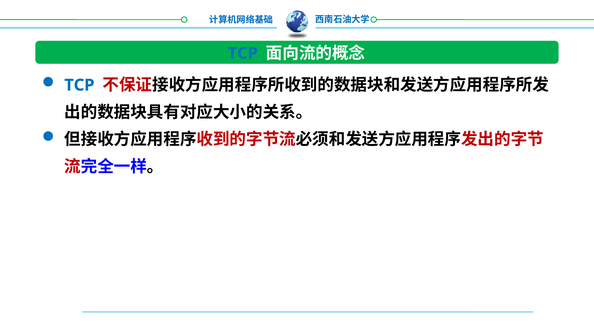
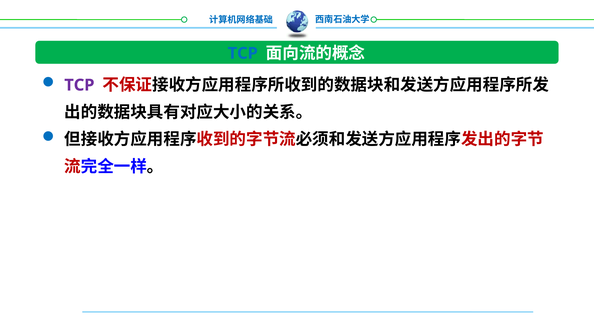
TCP at (79, 85) colour: blue -> purple
